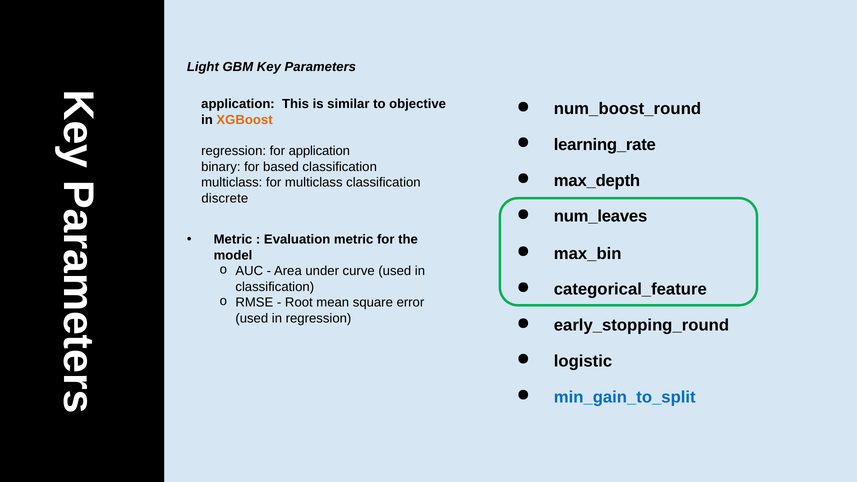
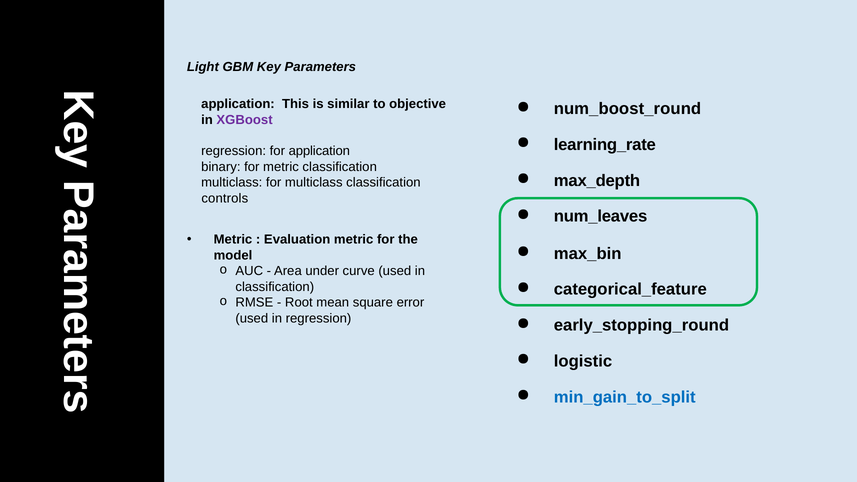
XGBoost colour: orange -> purple
for based: based -> metric
discrete: discrete -> controls
